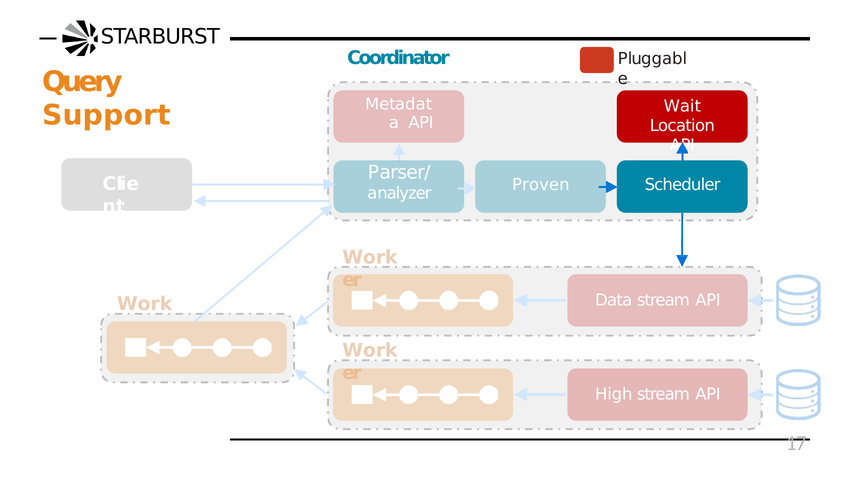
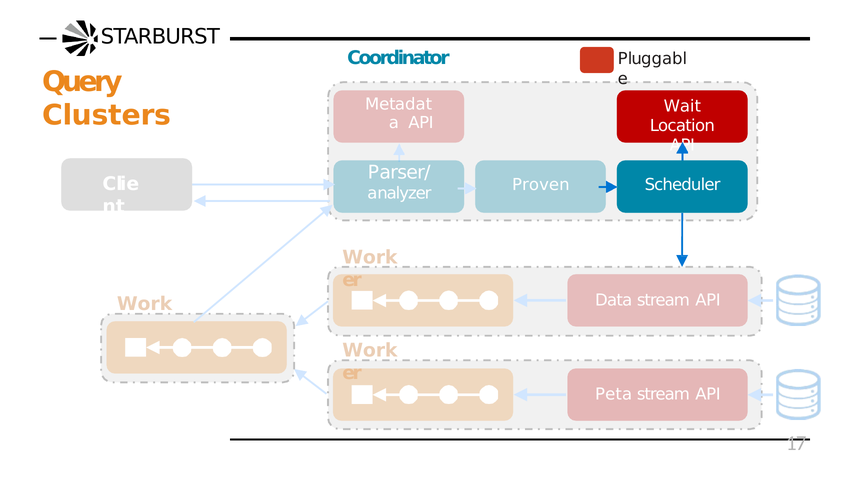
Support: Support -> Clusters
High: High -> Peta
